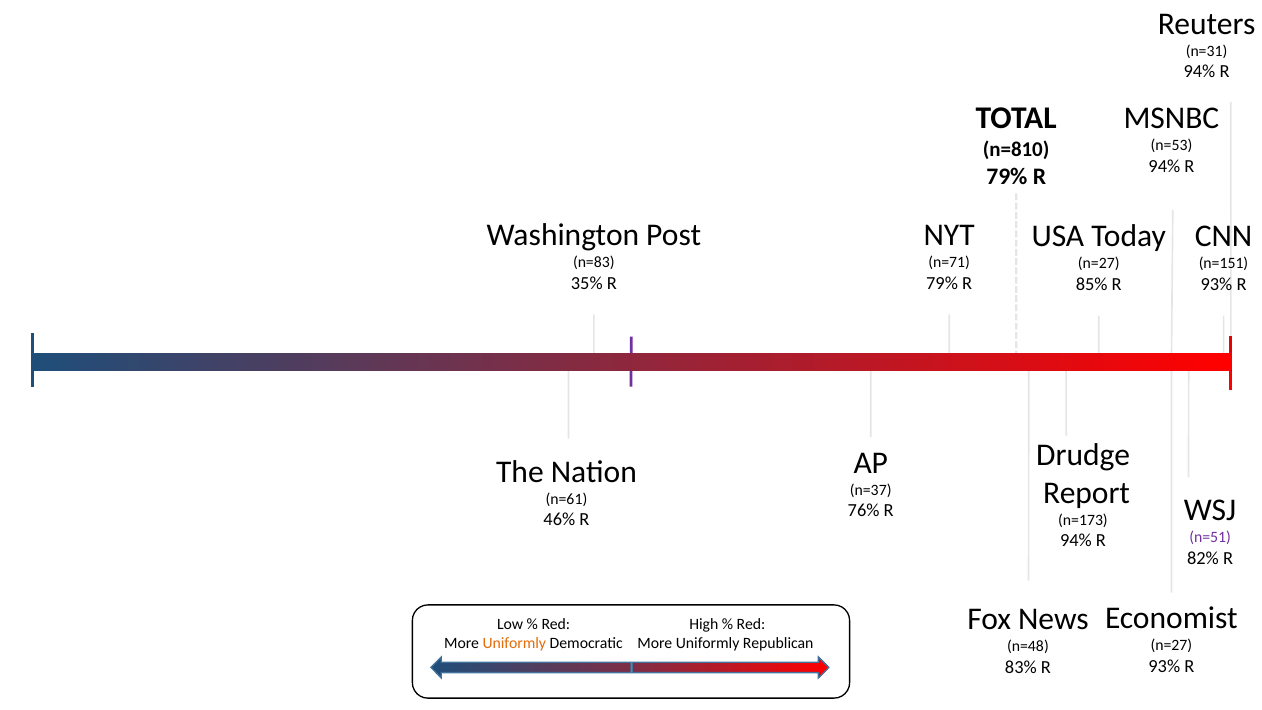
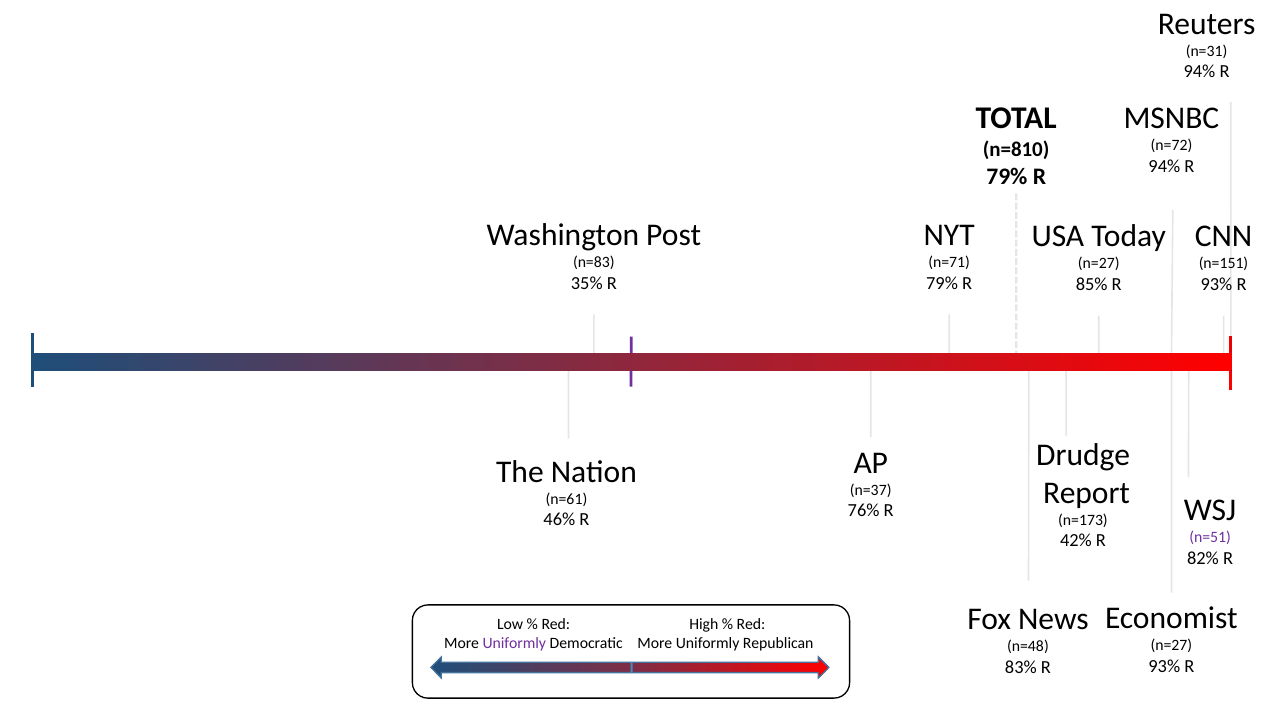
n=53: n=53 -> n=72
94% at (1076, 541): 94% -> 42%
Uniformly at (514, 643) colour: orange -> purple
